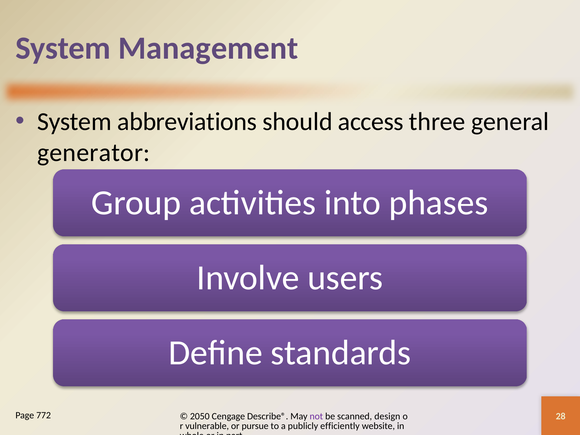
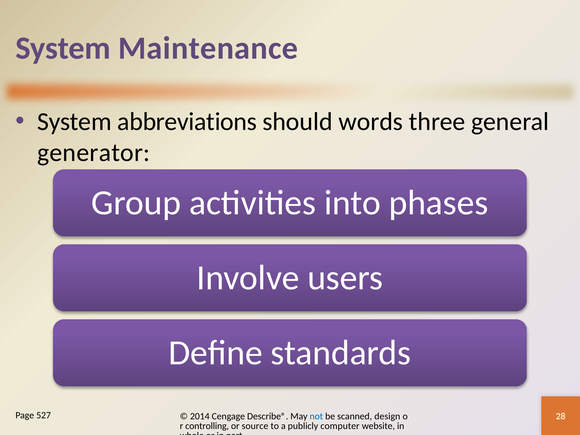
Management: Management -> Maintenance
access: access -> words
772: 772 -> 527
2050: 2050 -> 2014
not colour: purple -> blue
vulnerable: vulnerable -> controlling
pursue: pursue -> source
efficiently: efficiently -> computer
